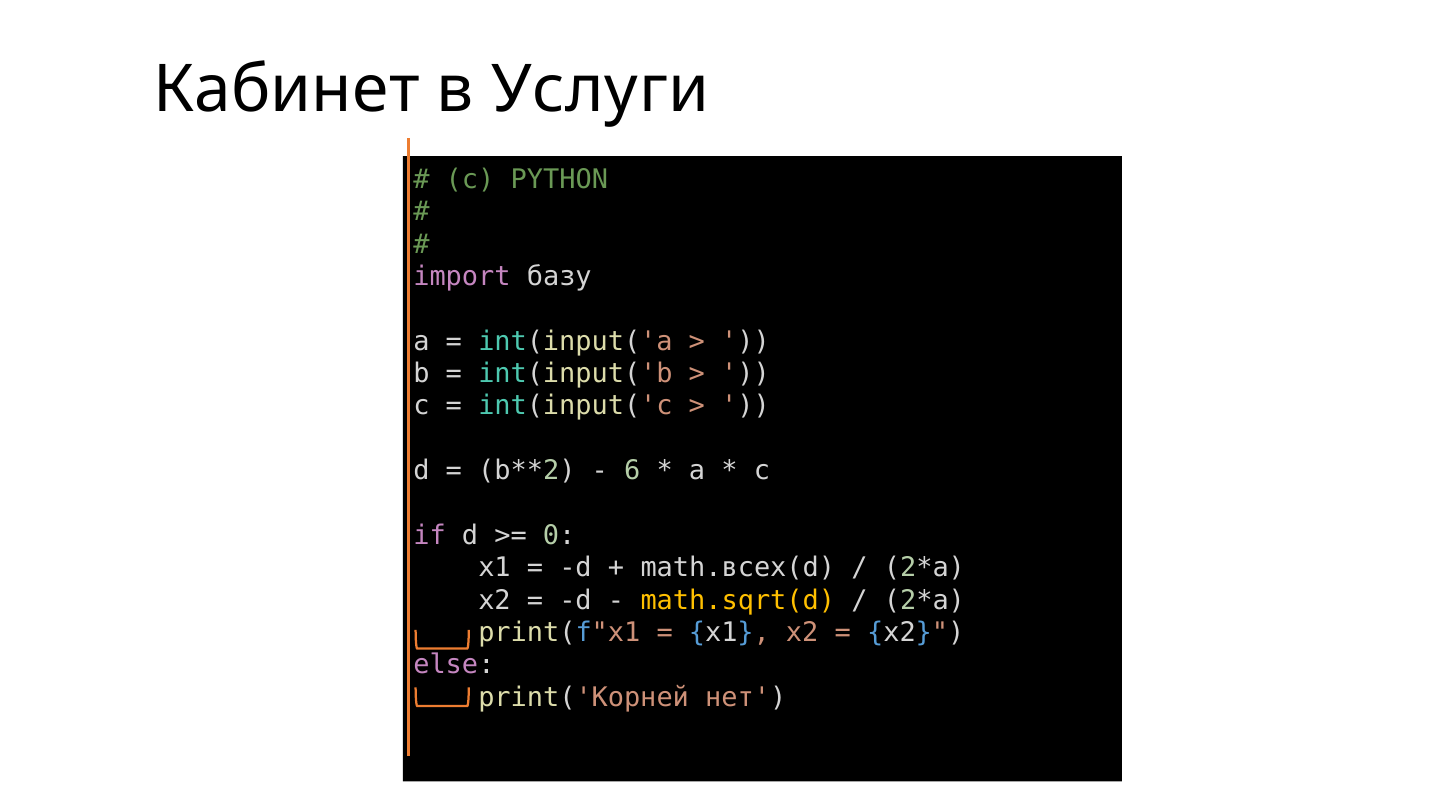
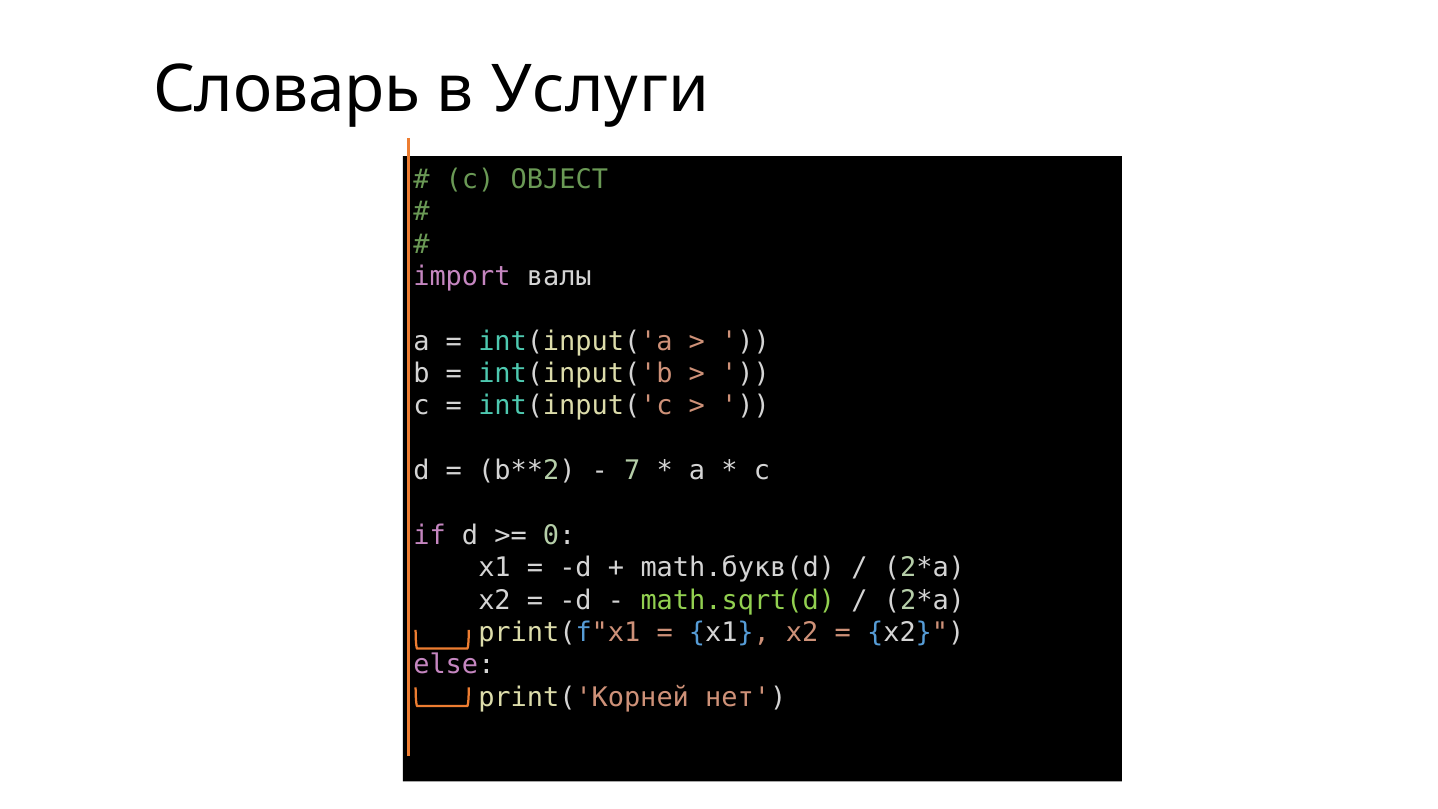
Кабинет: Кабинет -> Словарь
PYTHON: PYTHON -> OBJECT
базу: базу -> валы
6: 6 -> 7
math.всех(d: math.всех(d -> math.букв(d
math.sqrt(d colour: yellow -> light green
